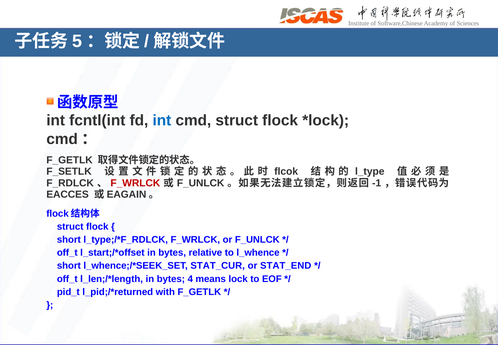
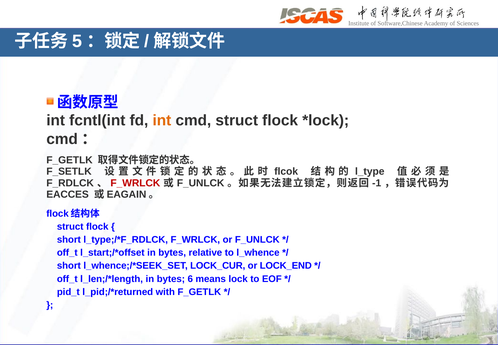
int at (162, 121) colour: blue -> orange
STAT_CUR: STAT_CUR -> LOCK_CUR
STAT_END: STAT_END -> LOCK_END
4: 4 -> 6
